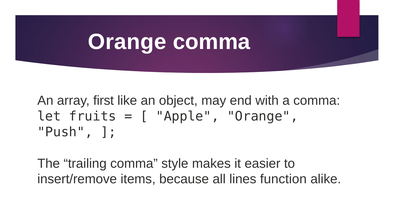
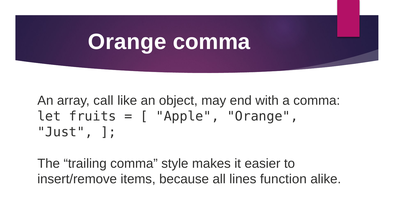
first: first -> call
Push: Push -> Just
